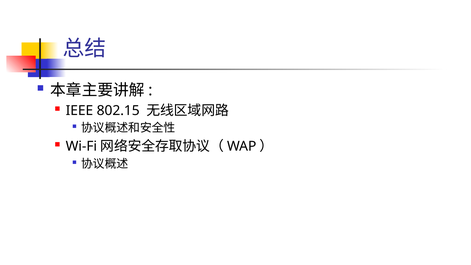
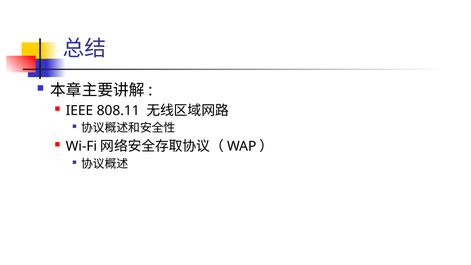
802.15: 802.15 -> 808.11
